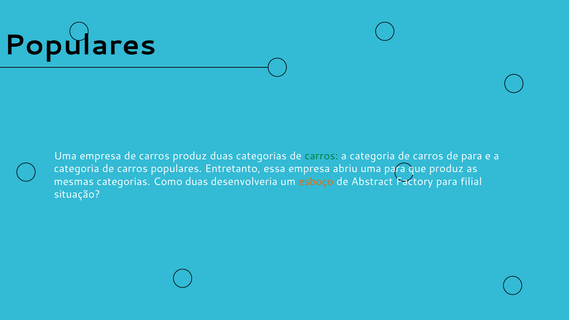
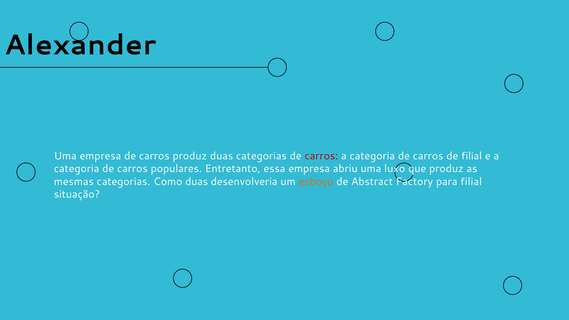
Populares at (80, 45): Populares -> Alexander
carros at (321, 156) colour: green -> red
de para: para -> filial
uma para: para -> luxo
